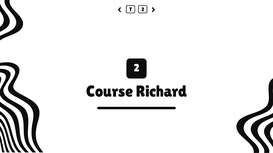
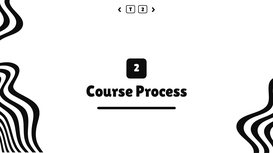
Richard: Richard -> Process
